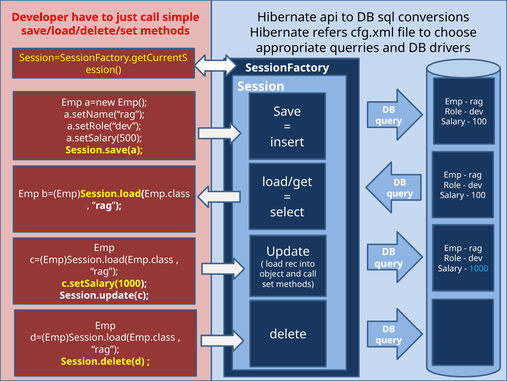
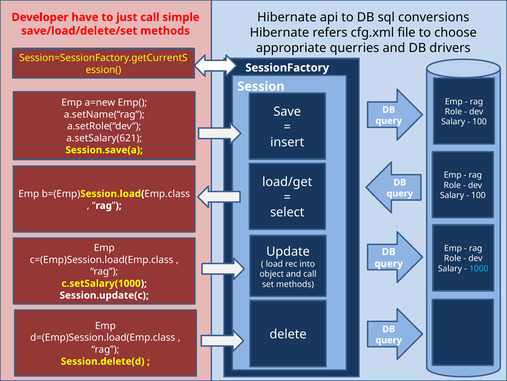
a.setSalary(500: a.setSalary(500 -> a.setSalary(621
